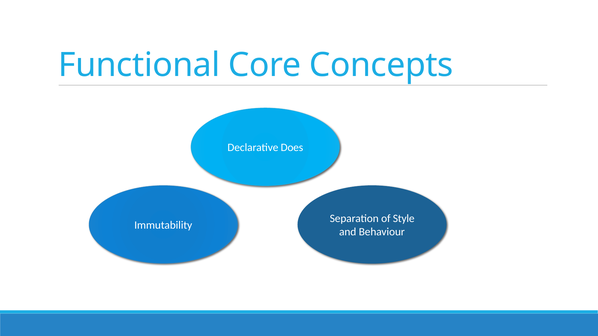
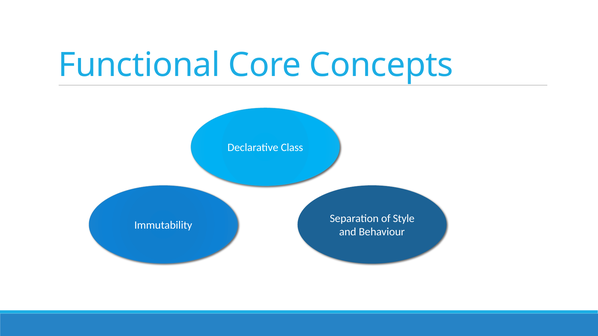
Does: Does -> Class
